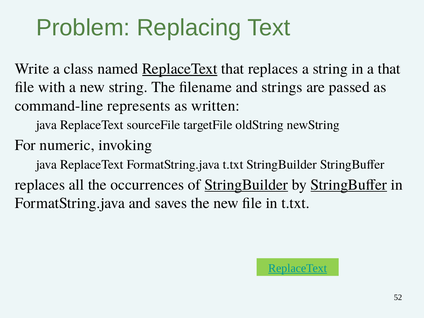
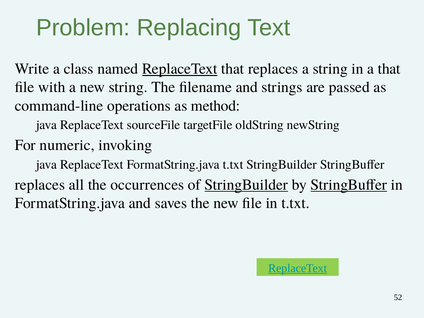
represents: represents -> operations
written: written -> method
